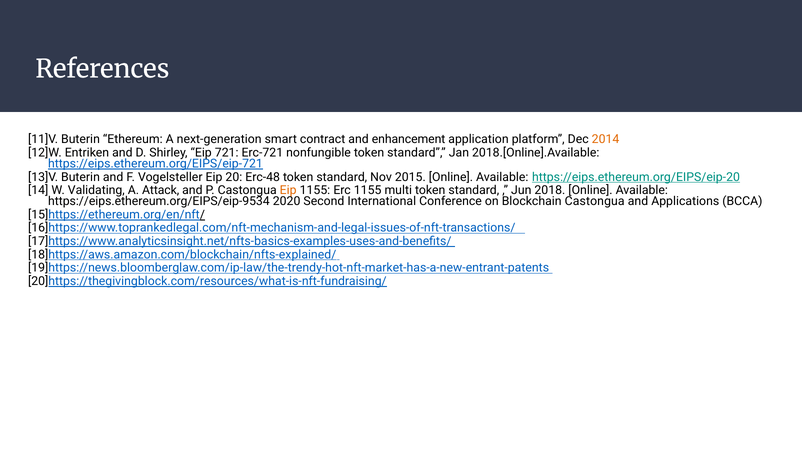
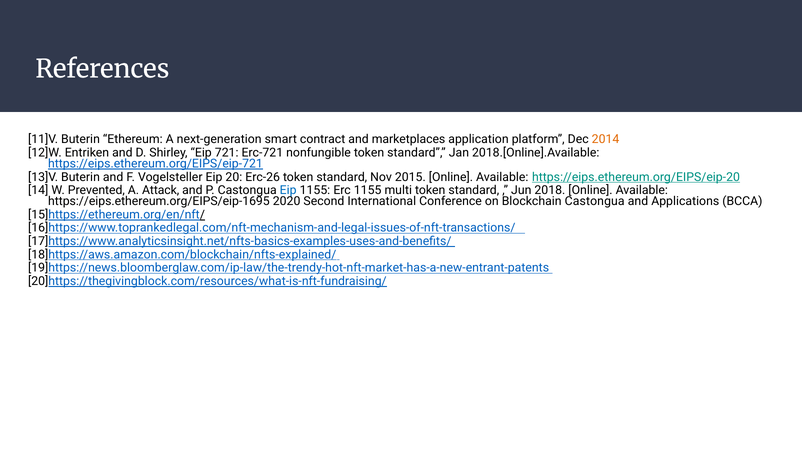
enhancement: enhancement -> marketplaces
Erc-48: Erc-48 -> Erc-26
Validating: Validating -> Prevented
Eip at (288, 190) colour: orange -> blue
https://eips.ethereum.org/EIPS/eip-9534: https://eips.ethereum.org/EIPS/eip-9534 -> https://eips.ethereum.org/EIPS/eip-1695
